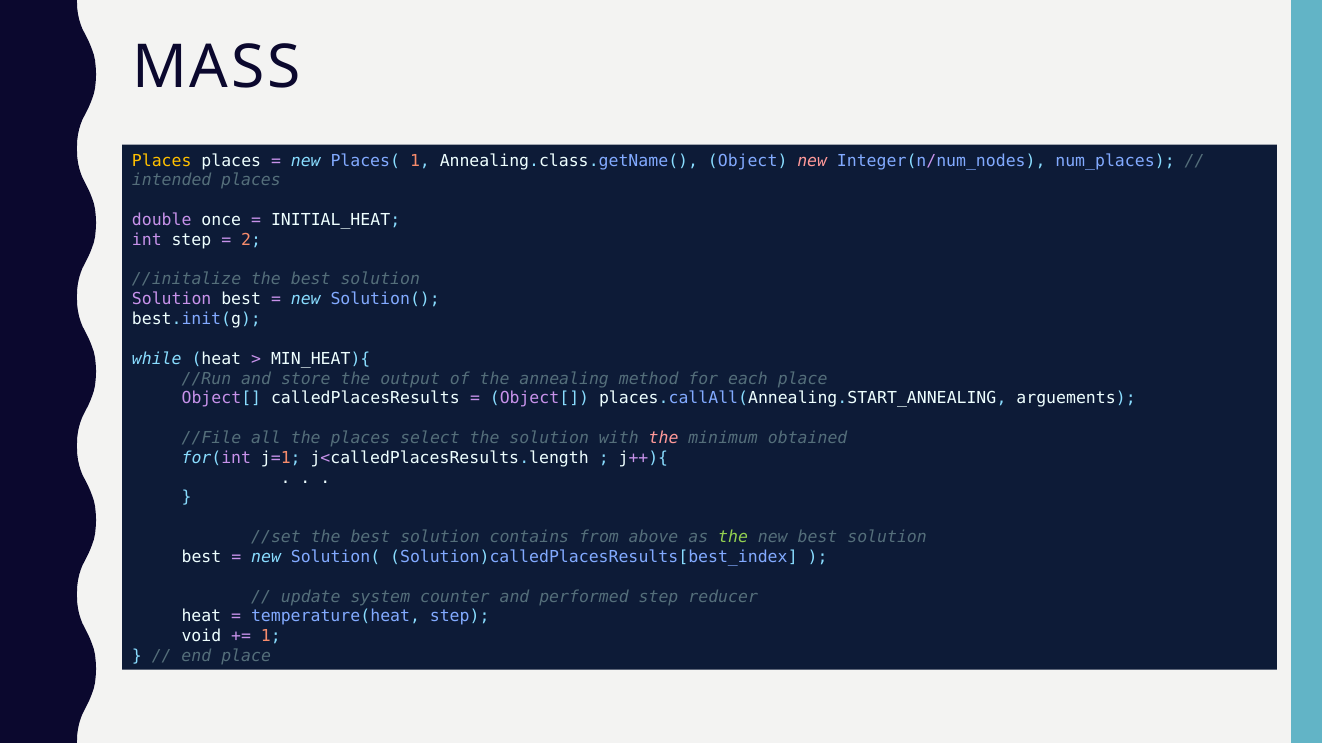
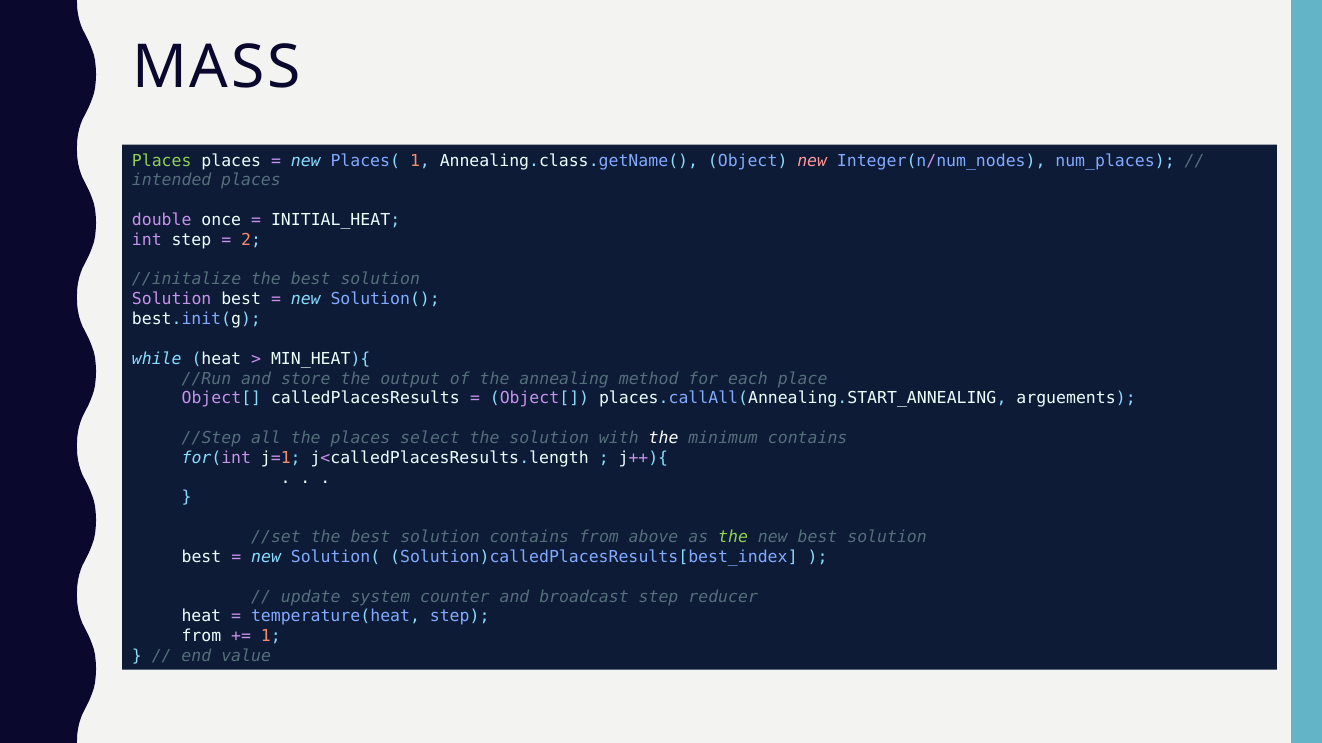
Places at (162, 161) colour: yellow -> light green
//File: //File -> //Step
the at (664, 438) colour: pink -> white
minimum obtained: obtained -> contains
performed: performed -> broadcast
void at (201, 637): void -> from
end place: place -> value
